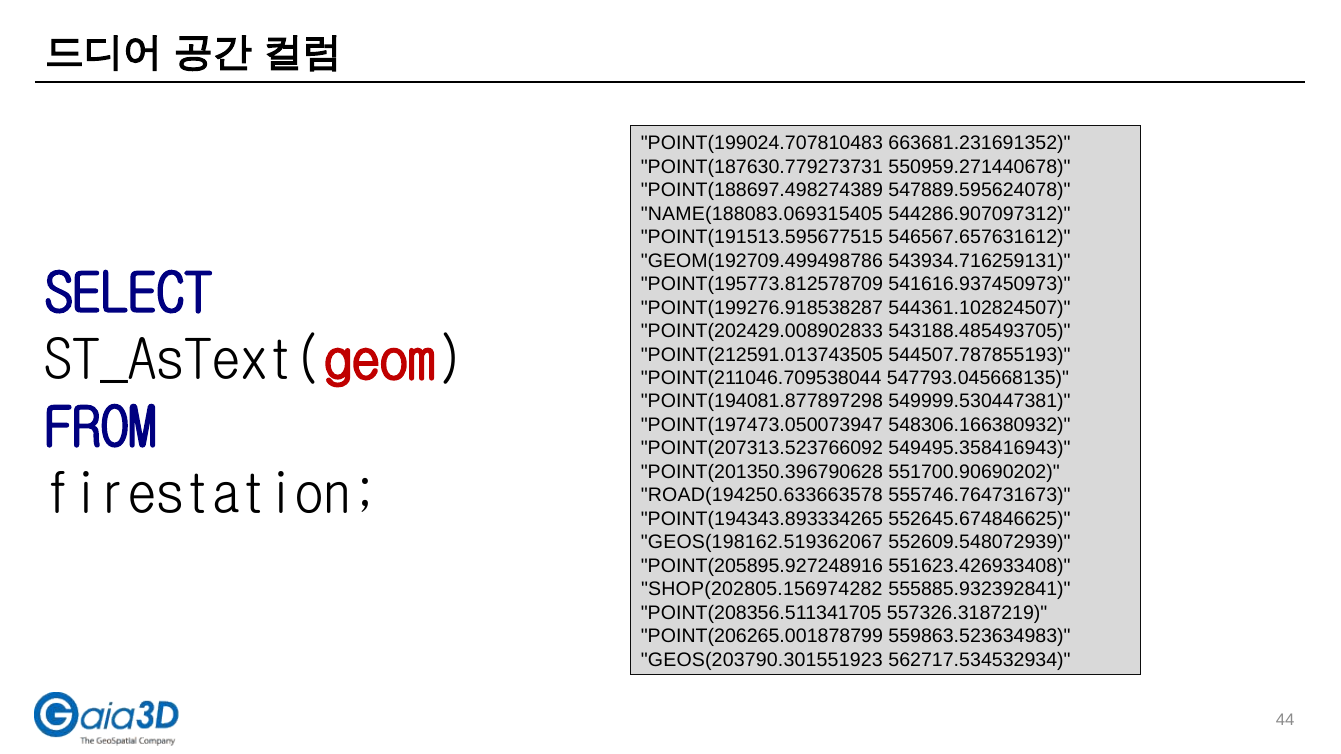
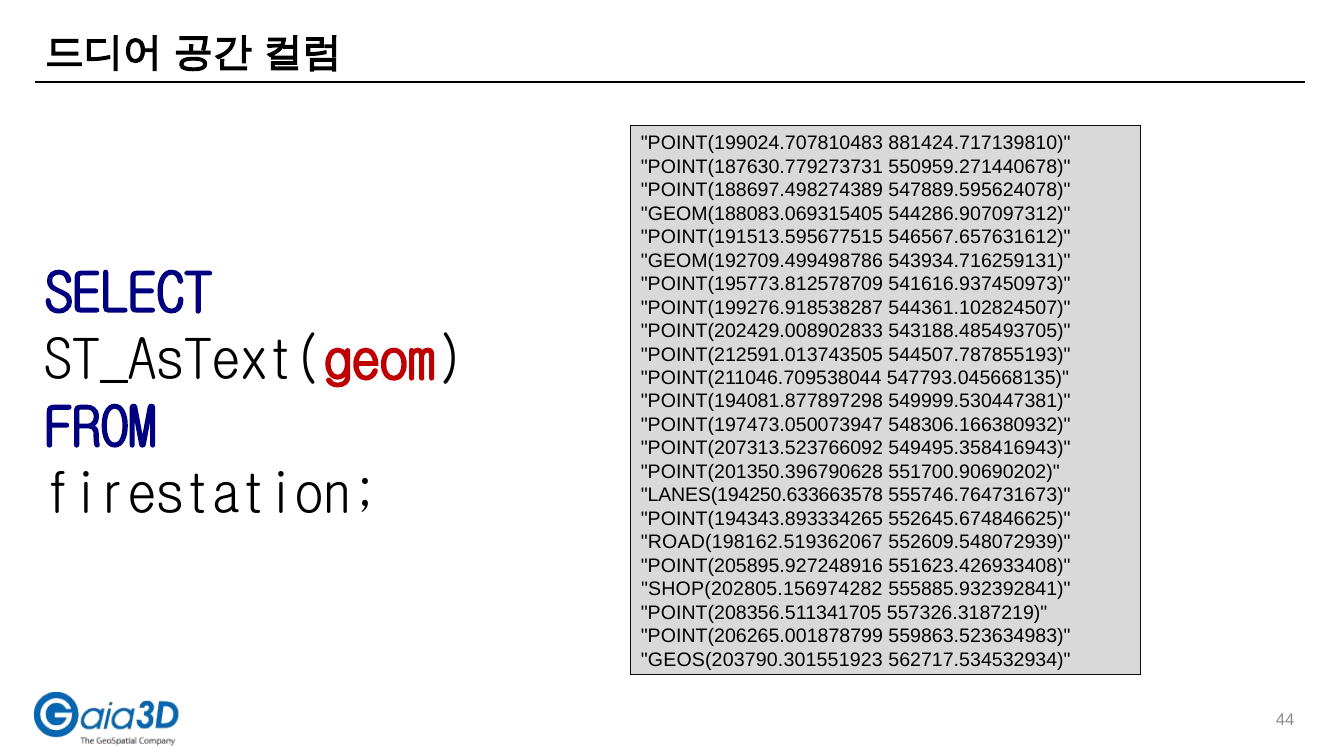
663681.231691352: 663681.231691352 -> 881424.717139810
NAME(188083.069315405: NAME(188083.069315405 -> GEOM(188083.069315405
ROAD(194250.633663578: ROAD(194250.633663578 -> LANES(194250.633663578
GEOS(198162.519362067: GEOS(198162.519362067 -> ROAD(198162.519362067
